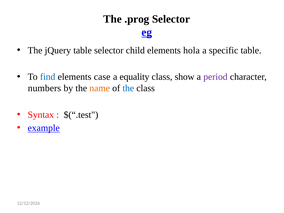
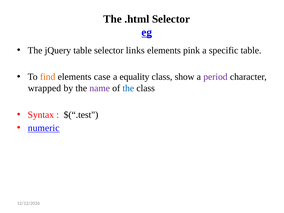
.prog: .prog -> .html
child: child -> links
hola: hola -> pink
find colour: blue -> orange
numbers: numbers -> wrapped
name colour: orange -> purple
example: example -> numeric
